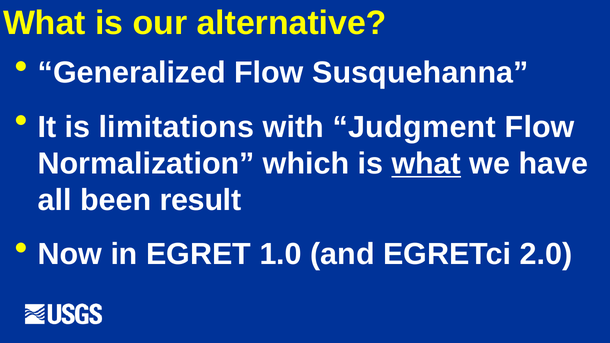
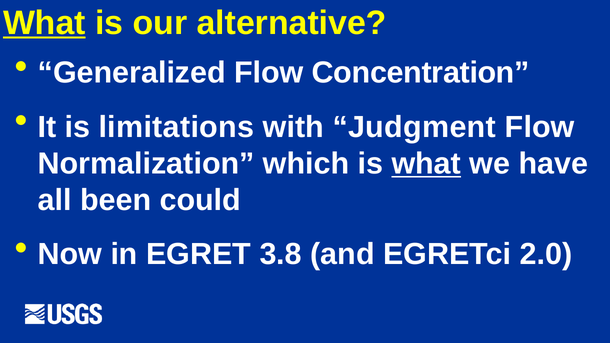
What at (44, 23) underline: none -> present
Susquehanna: Susquehanna -> Concentration
result: result -> could
1.0: 1.0 -> 3.8
